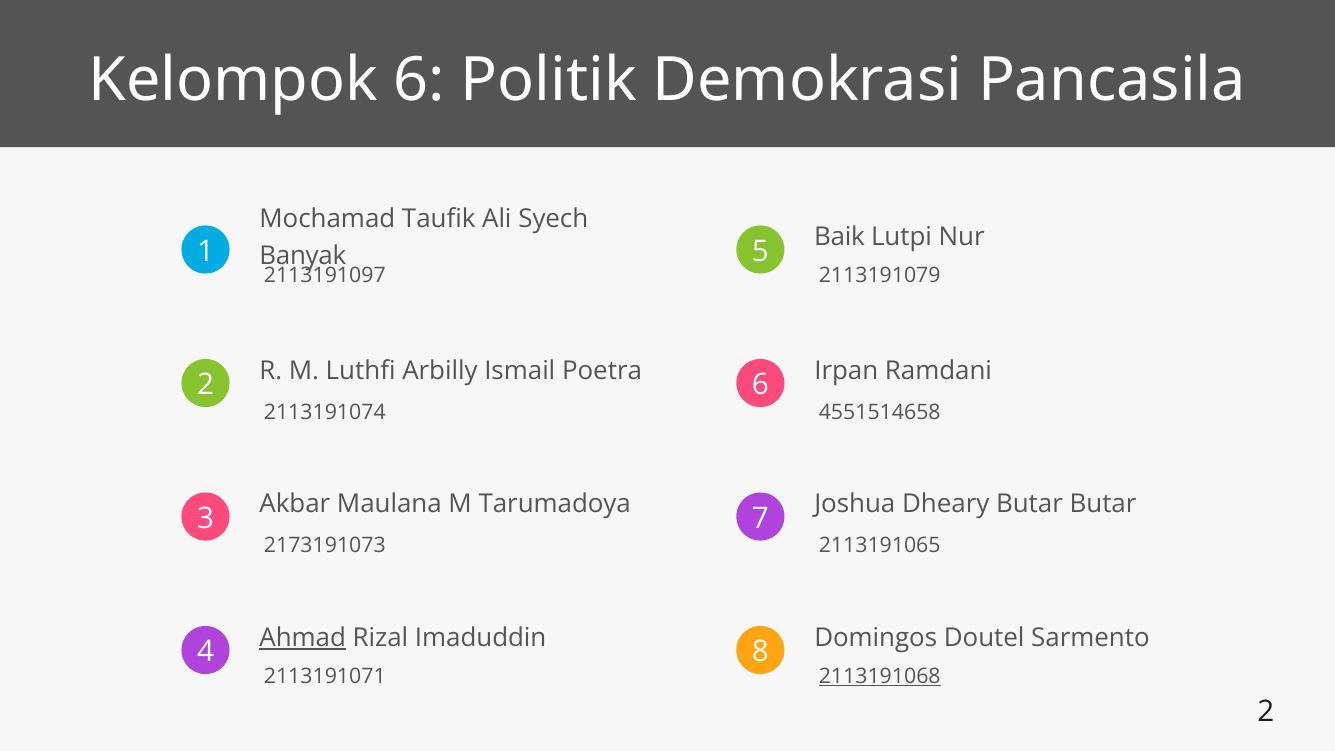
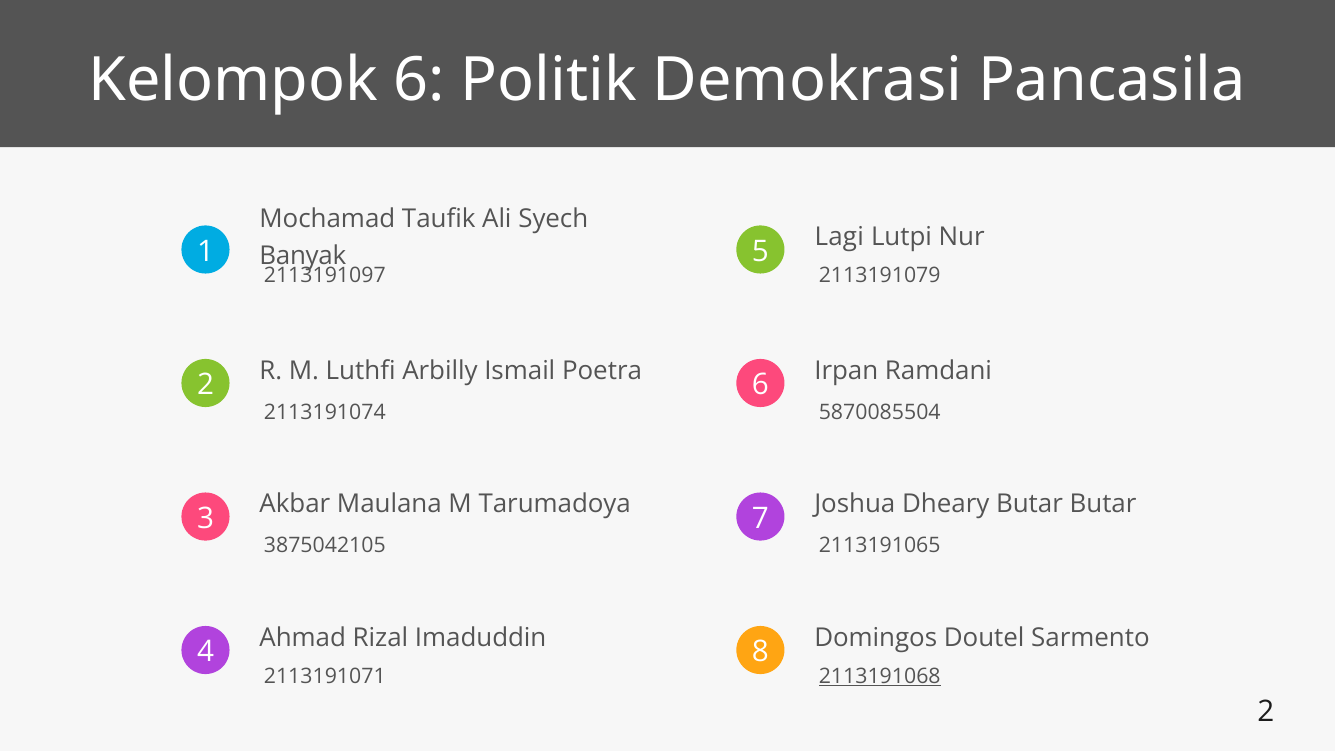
Baik: Baik -> Lagi
4551514658: 4551514658 -> 5870085504
2173191073: 2173191073 -> 3875042105
Ahmad underline: present -> none
